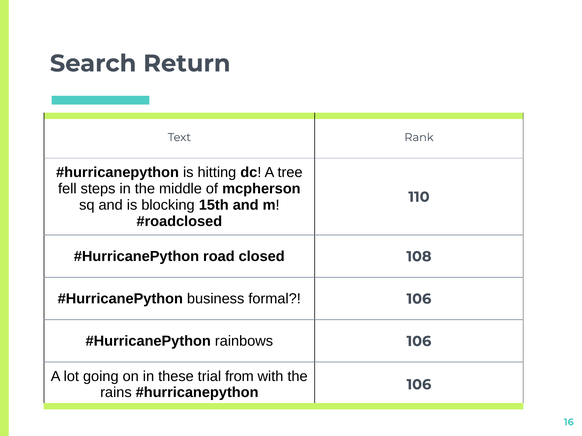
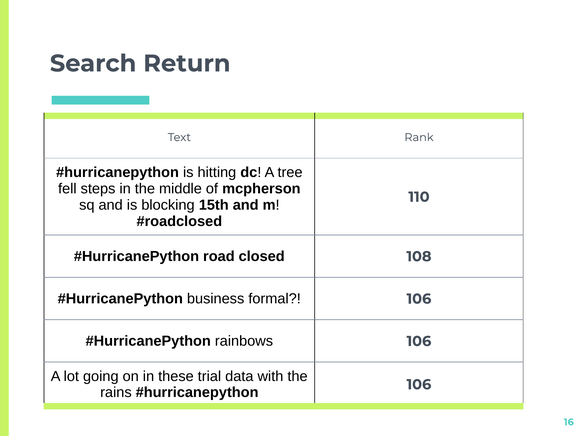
from: from -> data
